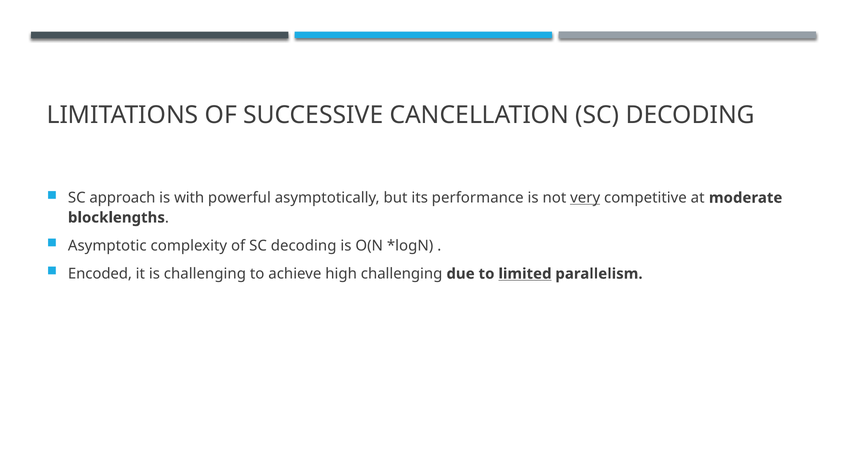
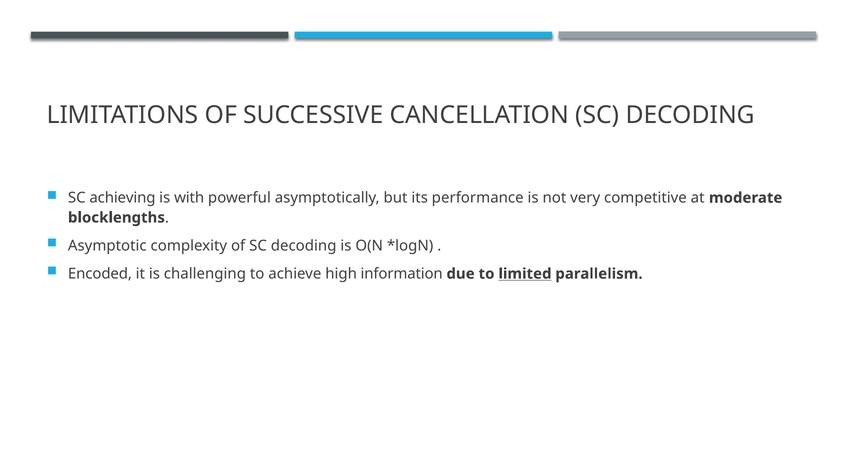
approach: approach -> achieving
very underline: present -> none
high challenging: challenging -> information
